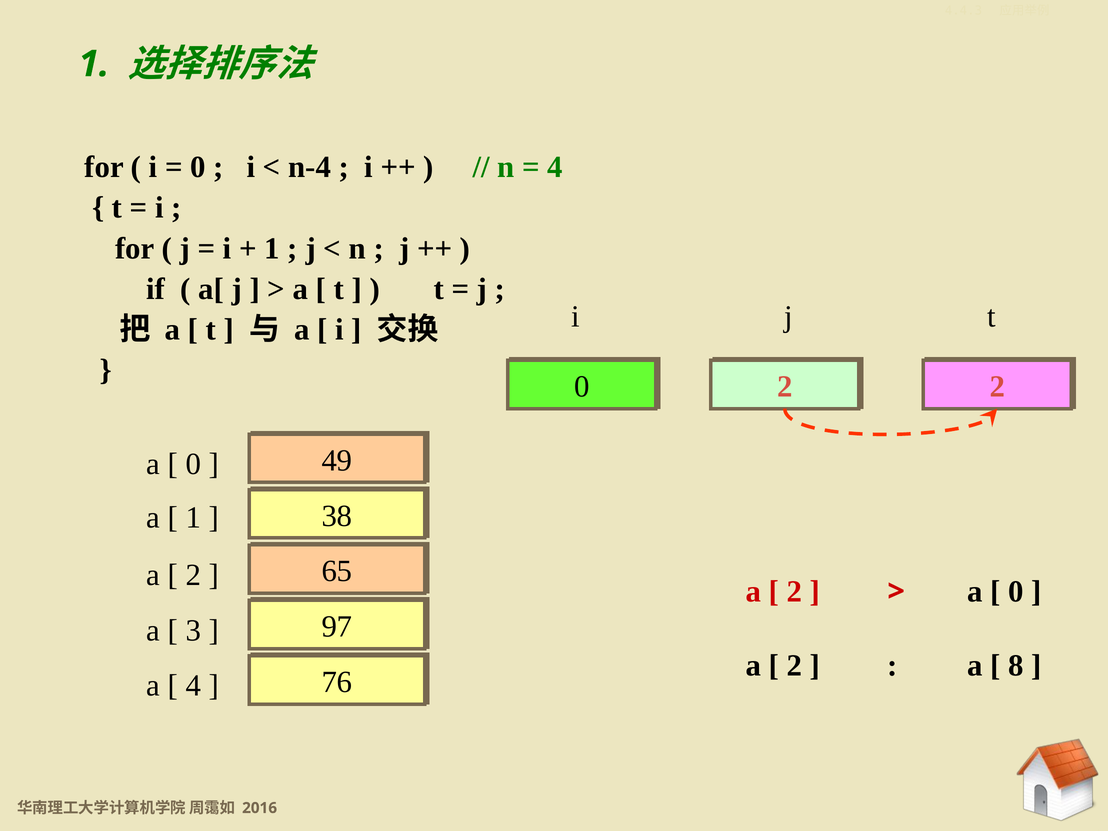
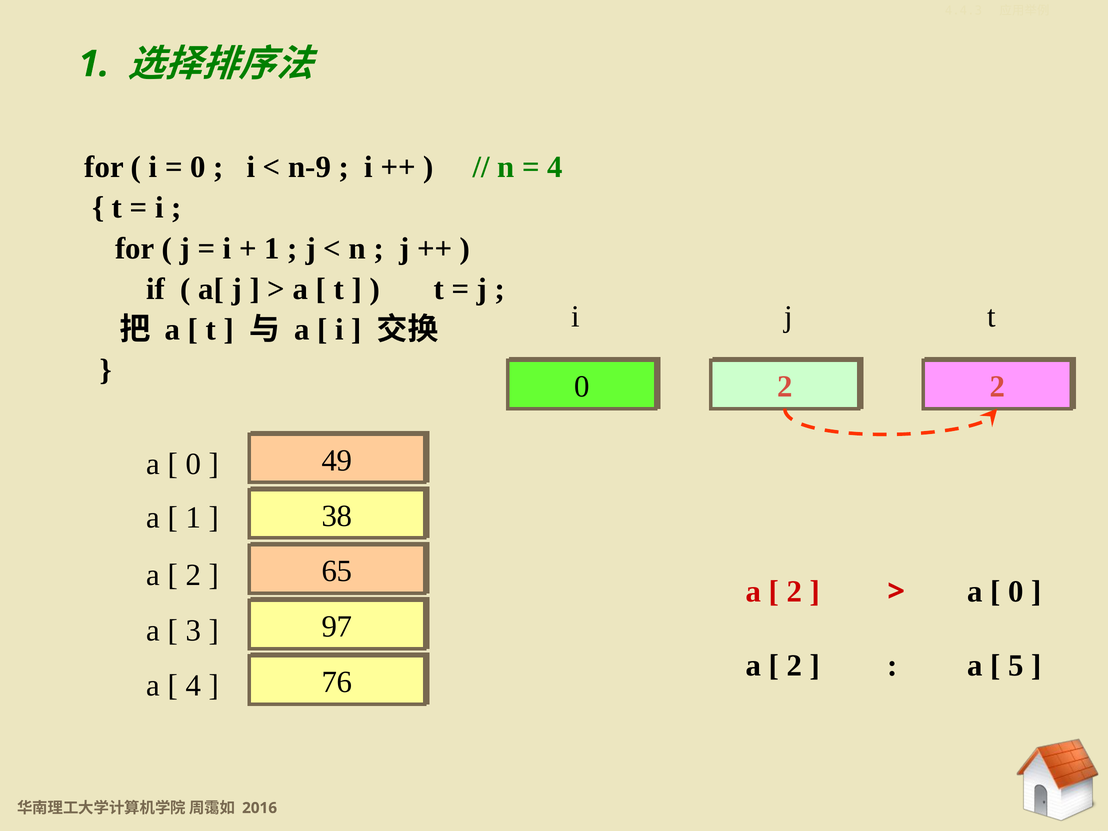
n-4: n-4 -> n-9
8: 8 -> 5
